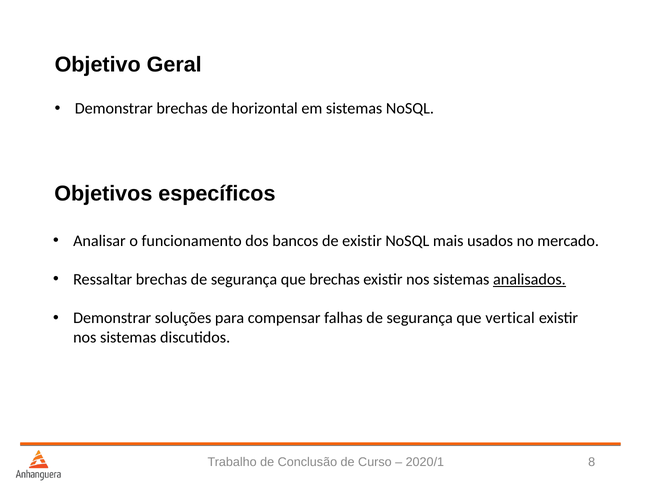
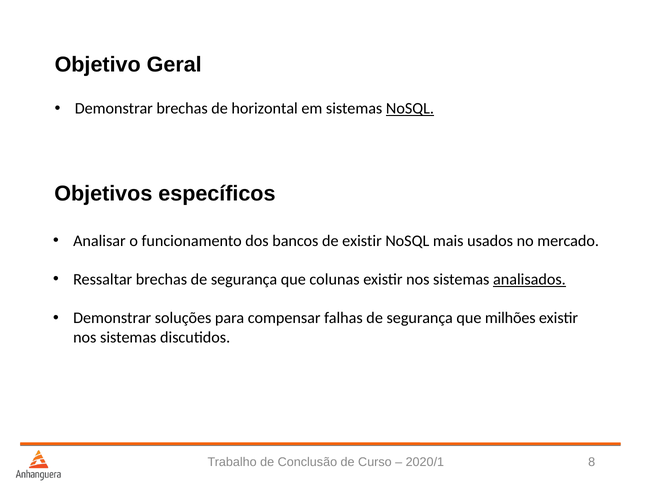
NoSQL at (410, 109) underline: none -> present
que brechas: brechas -> colunas
vertical: vertical -> milhões
